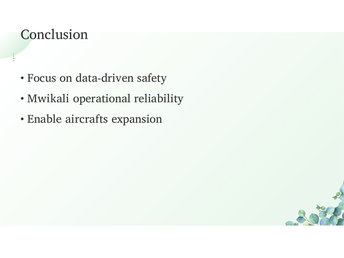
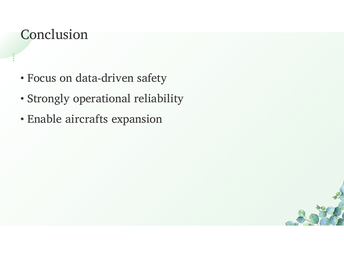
Mwikali: Mwikali -> Strongly
